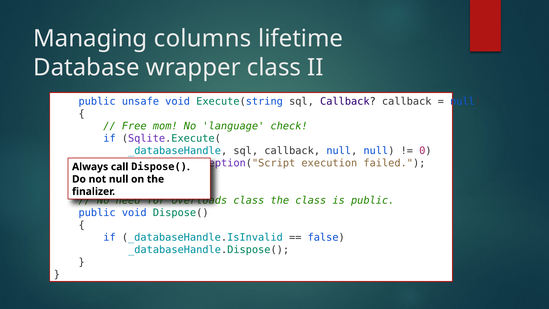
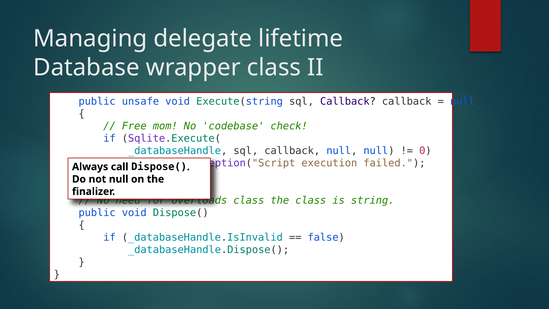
columns: columns -> delegate
language: language -> codebase
is public: public -> string
